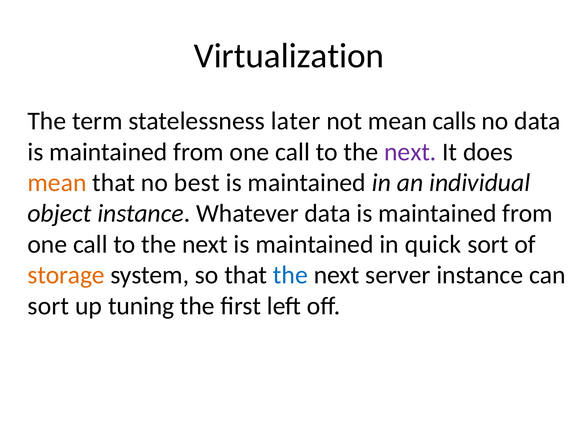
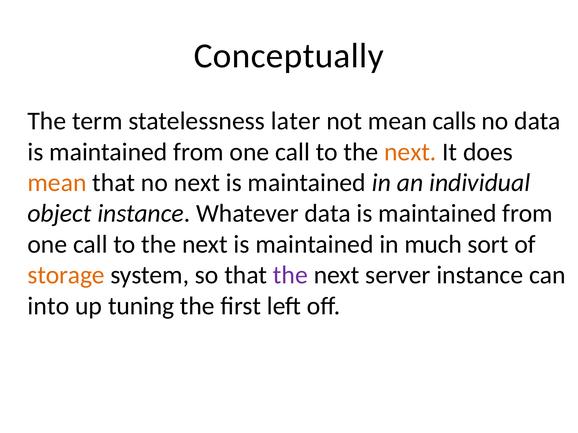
Virtualization: Virtualization -> Conceptually
next at (410, 152) colour: purple -> orange
no best: best -> next
quick: quick -> much
the at (290, 275) colour: blue -> purple
sort at (48, 306): sort -> into
